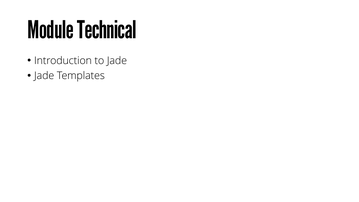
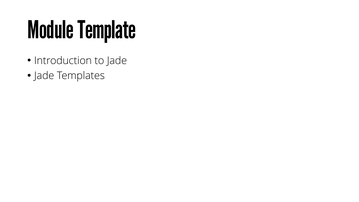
Technical: Technical -> Template
